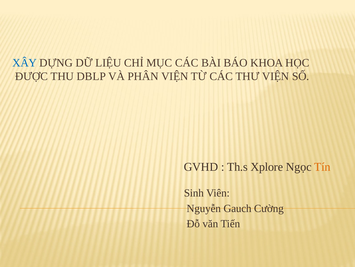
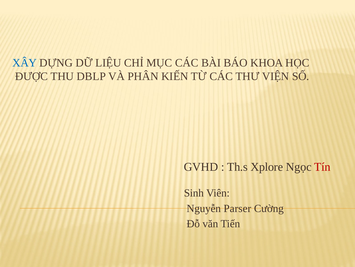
PHÂN VIỆN: VIỆN -> KIẾN
Tín colour: orange -> red
Gauch: Gauch -> Parser
